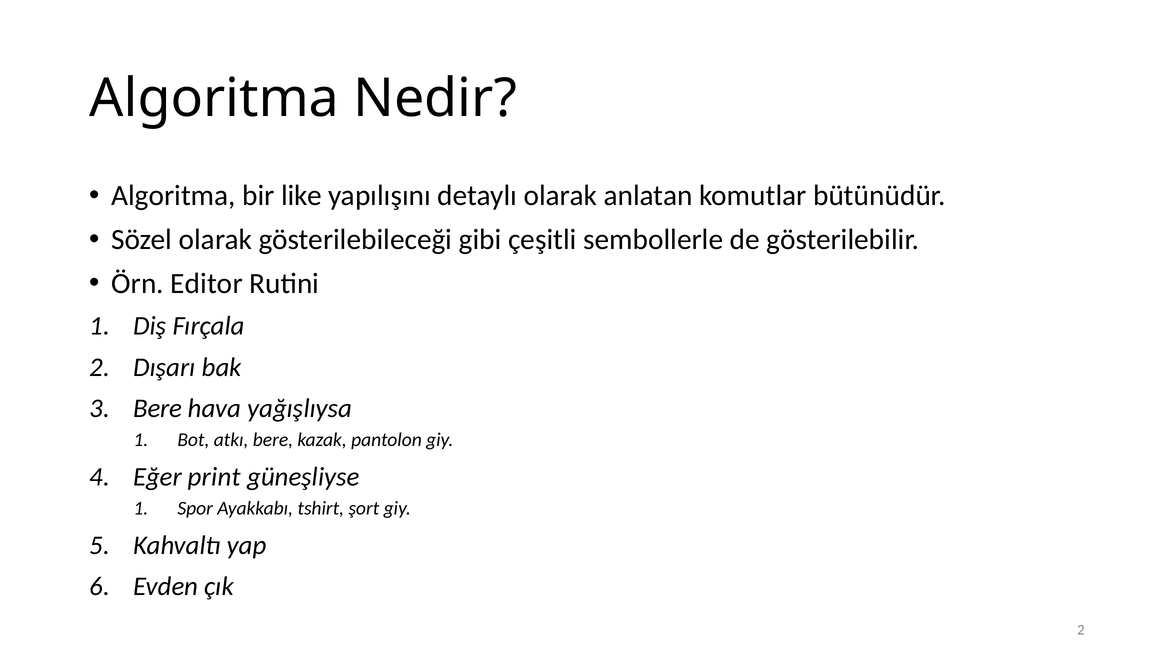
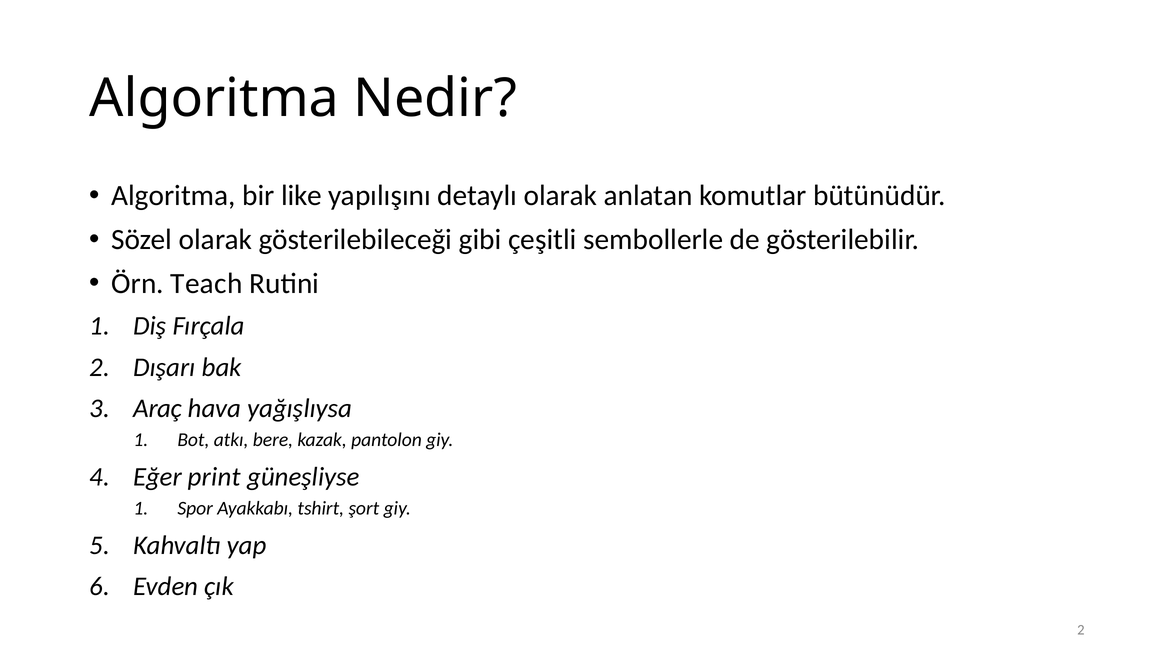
Editor: Editor -> Teach
Bere at (158, 409): Bere -> Araç
